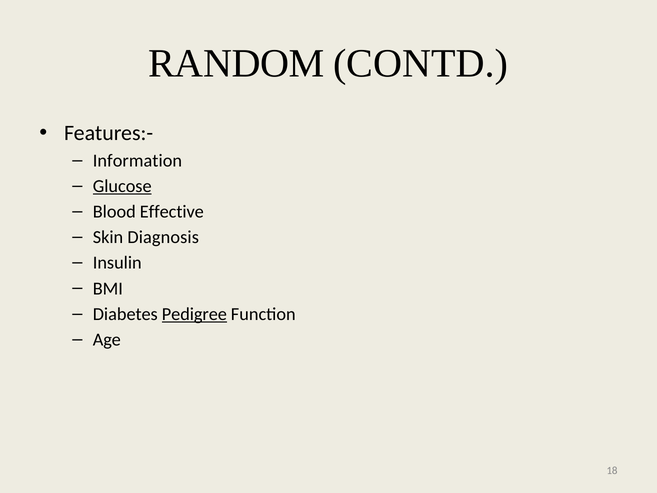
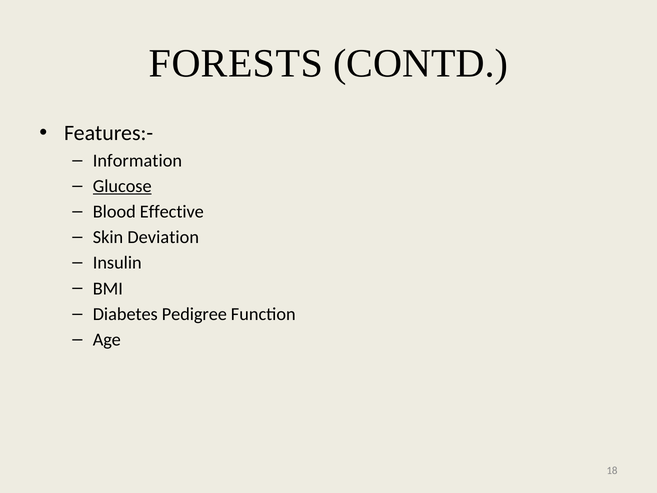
RANDOM: RANDOM -> FORESTS
Diagnosis: Diagnosis -> Deviation
Pedigree underline: present -> none
